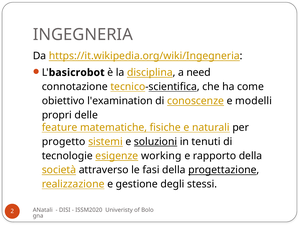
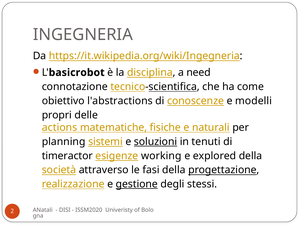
l'examination: l'examination -> l'abstractions
feature: feature -> actions
progetto: progetto -> planning
tecnologie: tecnologie -> timeractor
rapporto: rapporto -> explored
gestione underline: none -> present
